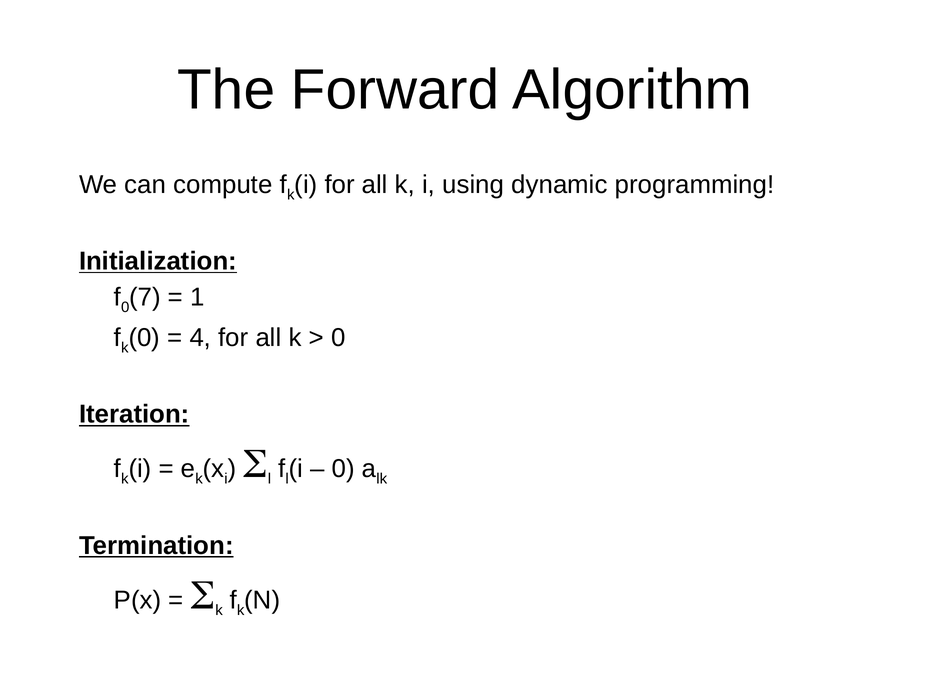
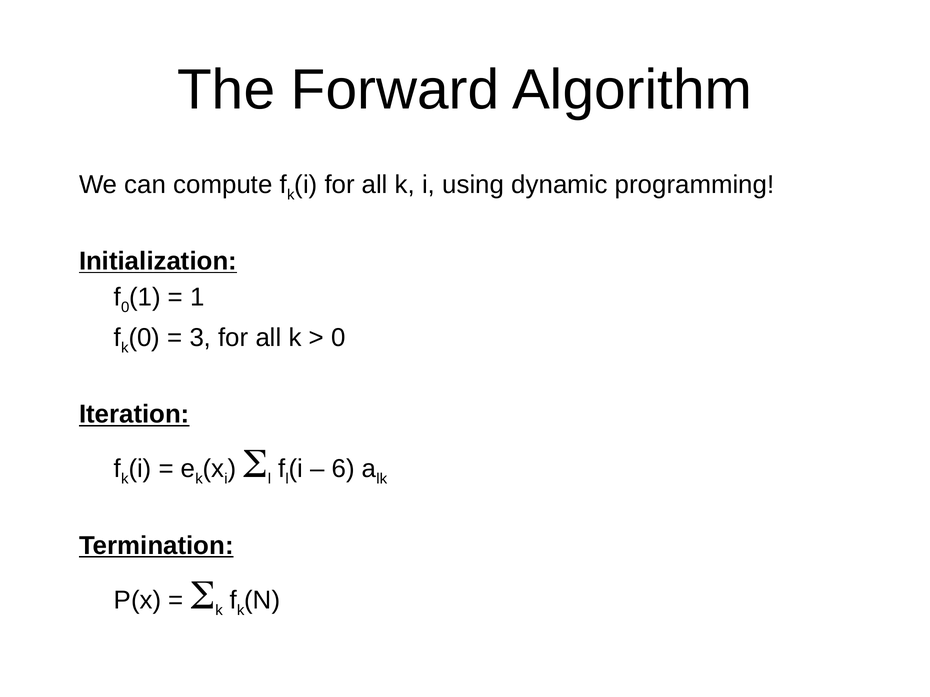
0 7: 7 -> 1
4: 4 -> 3
0 at (343, 469): 0 -> 6
